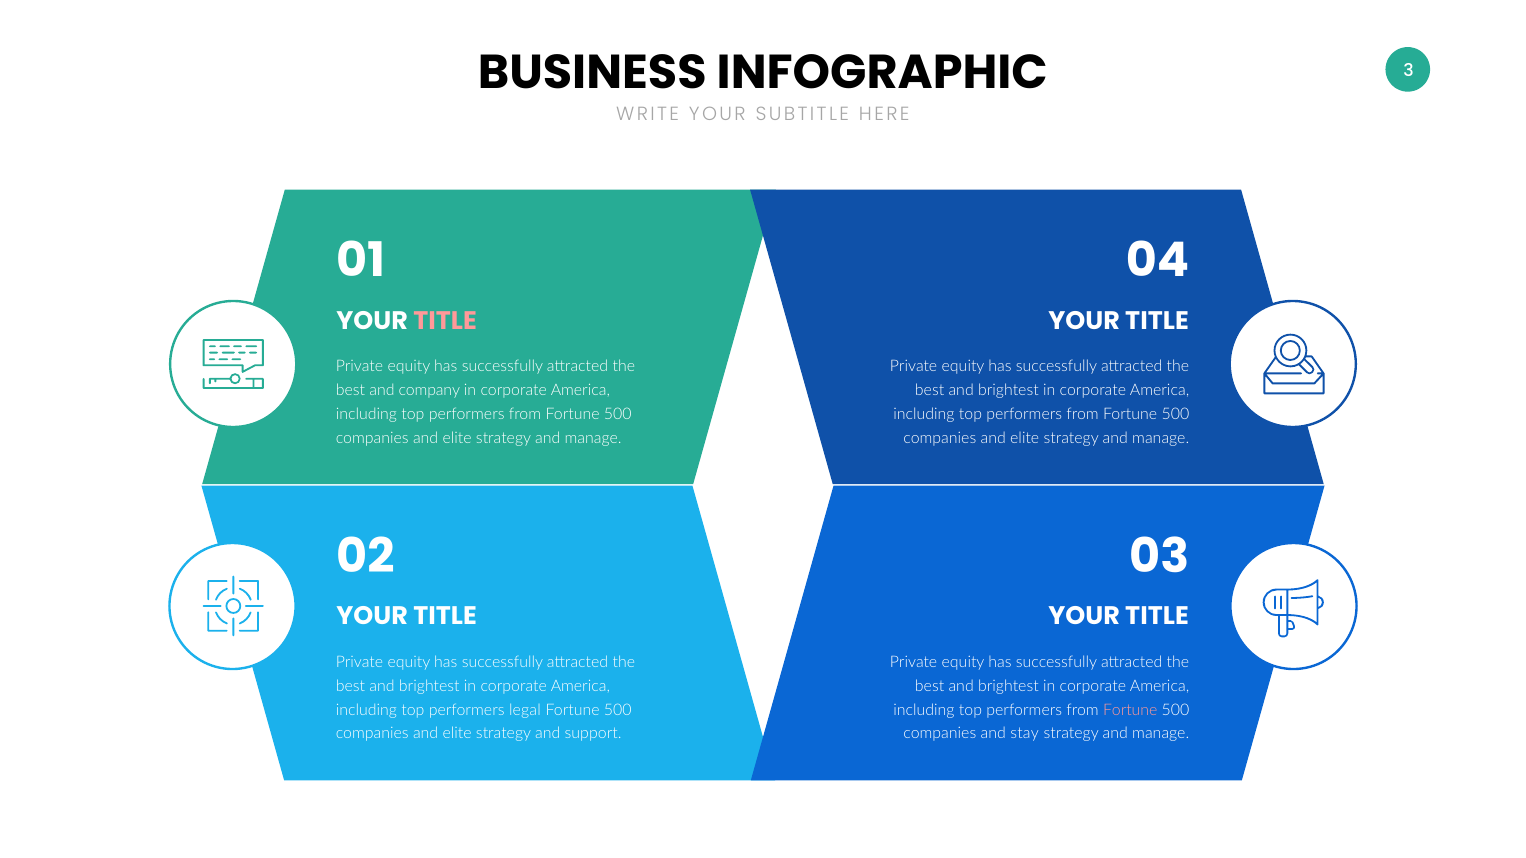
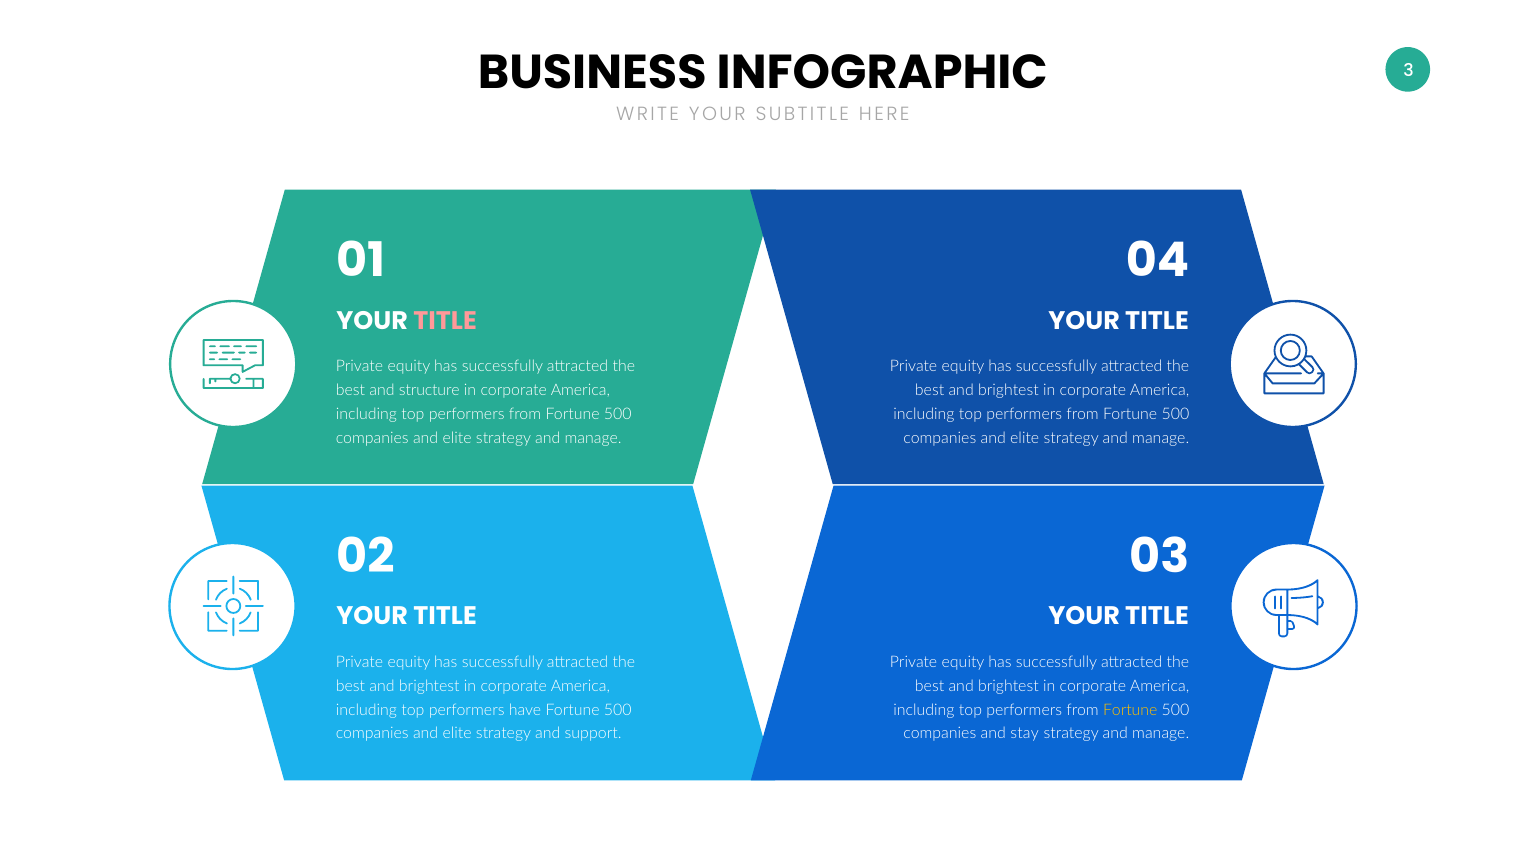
company: company -> structure
legal: legal -> have
Fortune at (1130, 710) colour: pink -> yellow
